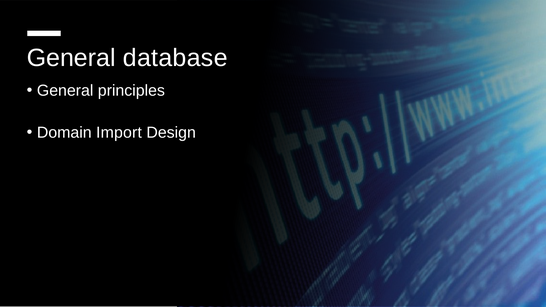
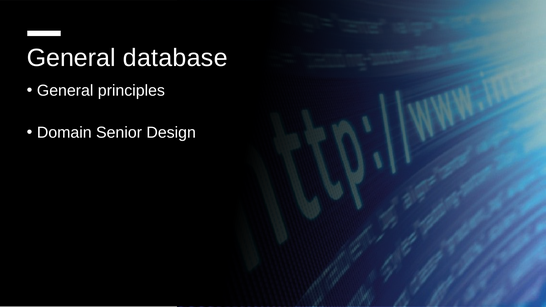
Import: Import -> Senior
